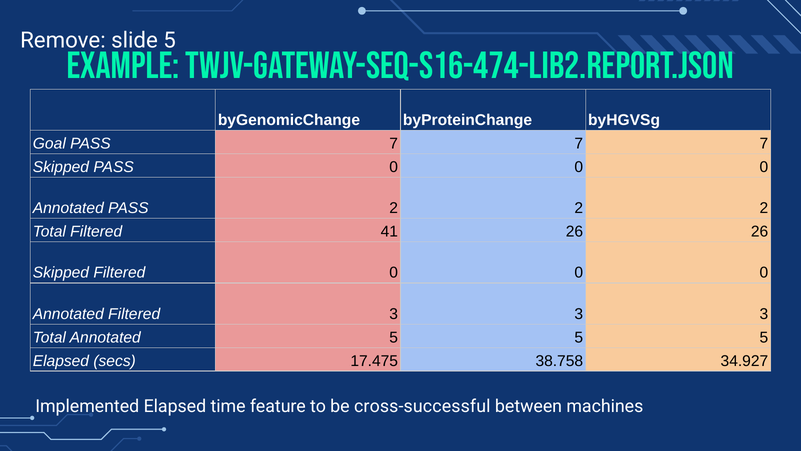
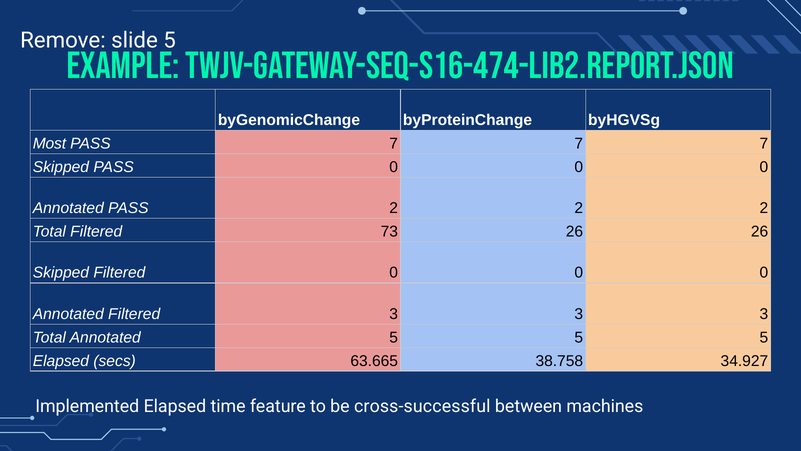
Goal: Goal -> Most
41: 41 -> 73
17.475: 17.475 -> 63.665
